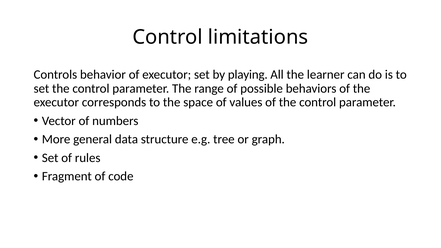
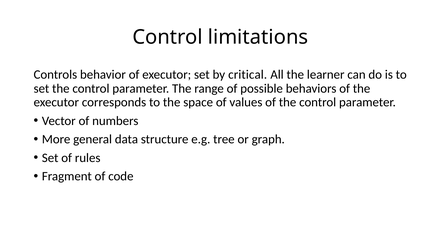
playing: playing -> critical
